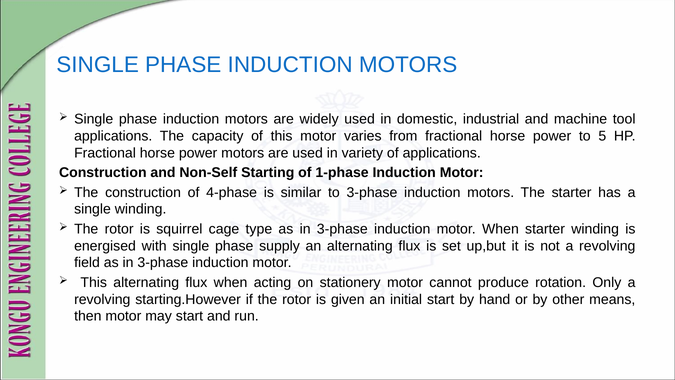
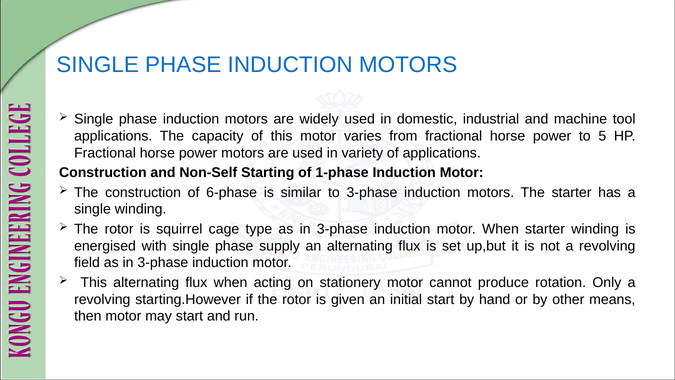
4-phase: 4-phase -> 6-phase
